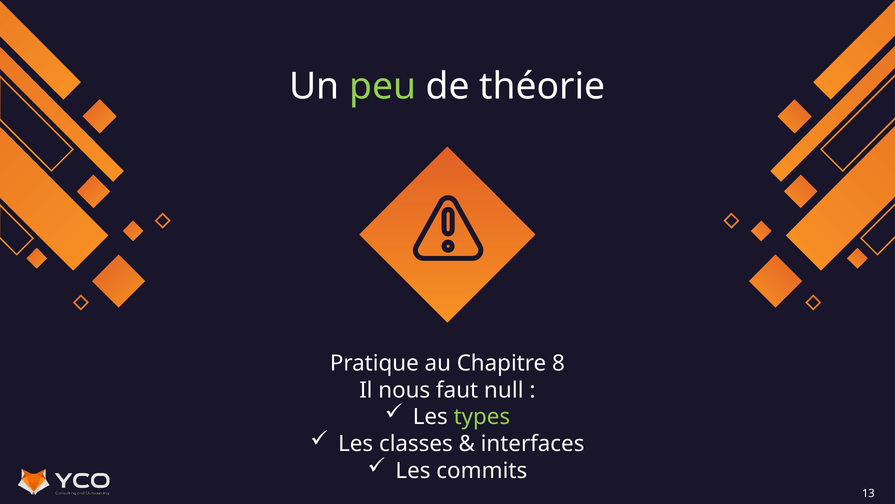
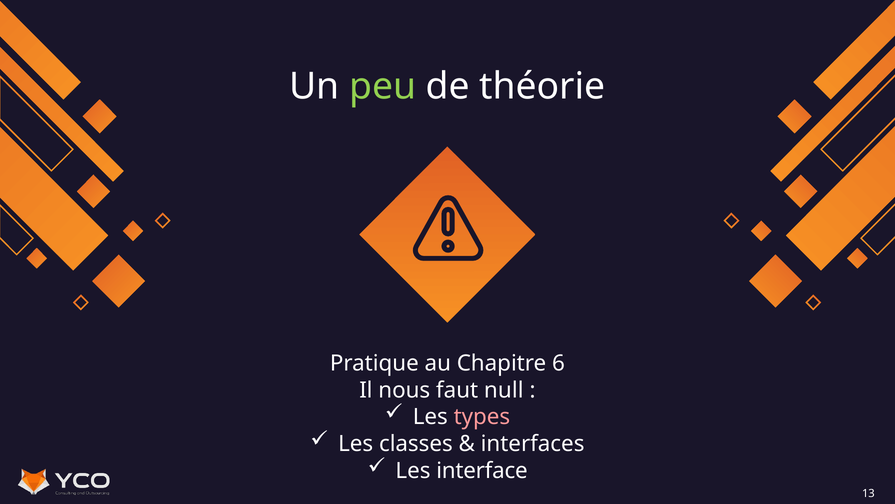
8: 8 -> 6
types colour: light green -> pink
commits: commits -> interface
